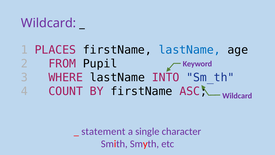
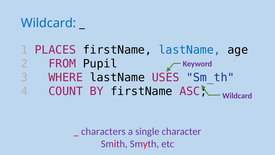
Wildcard at (49, 23) colour: purple -> blue
INTO: INTO -> USES
statement: statement -> characters
